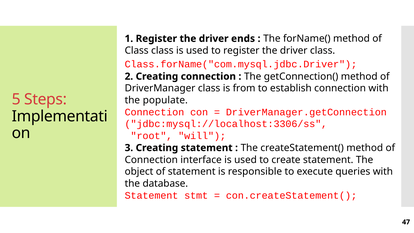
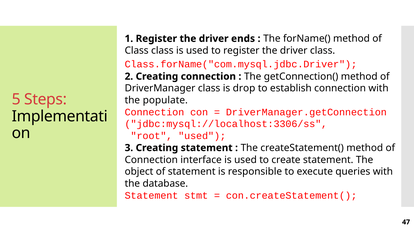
from: from -> drop
root will: will -> used
